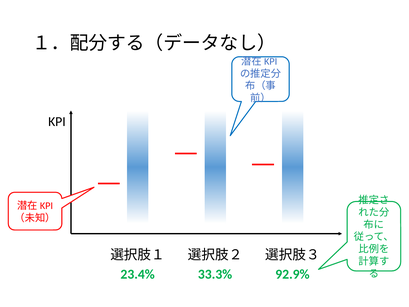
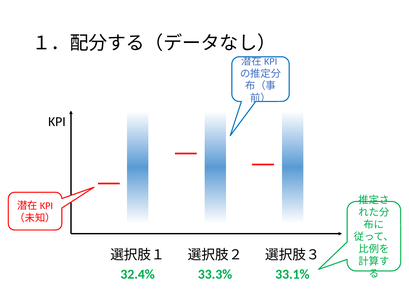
23.4%: 23.4% -> 32.4%
92.9%: 92.9% -> 33.1%
